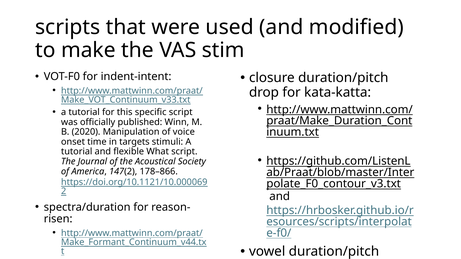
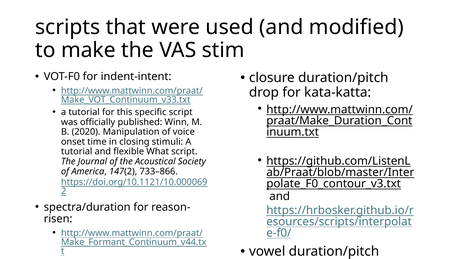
targets: targets -> closing
178–866: 178–866 -> 733–866
